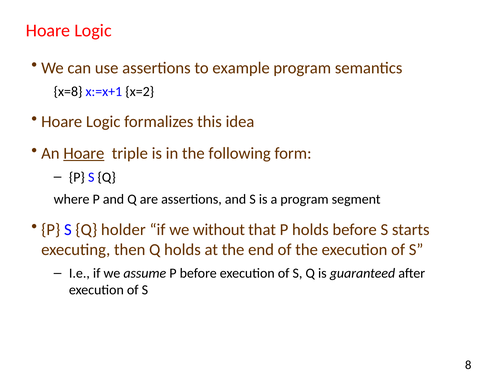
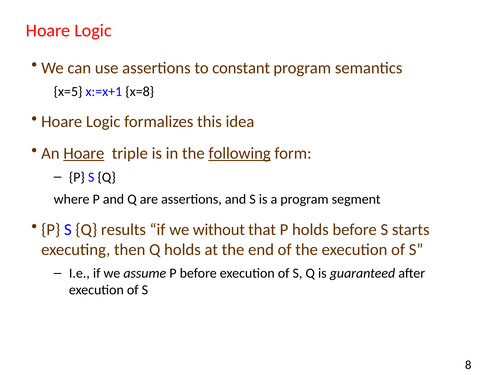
example: example -> constant
x=8: x=8 -> x=5
x=2: x=2 -> x=8
following underline: none -> present
holder: holder -> results
